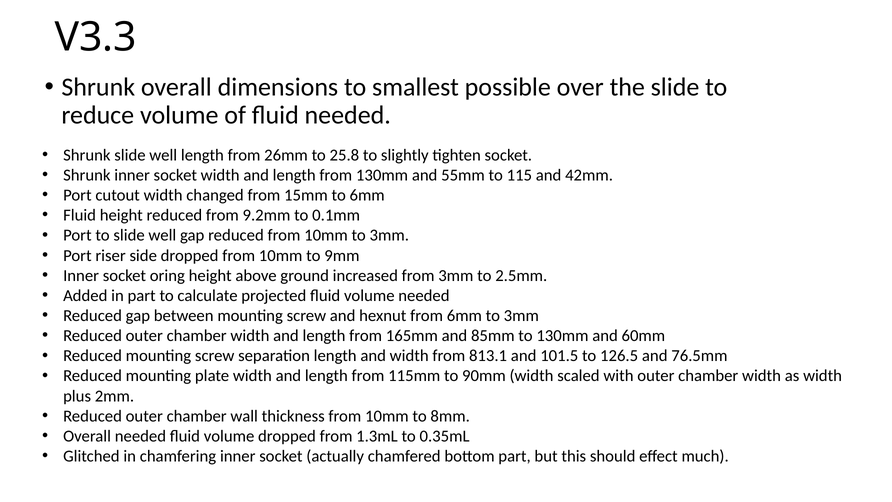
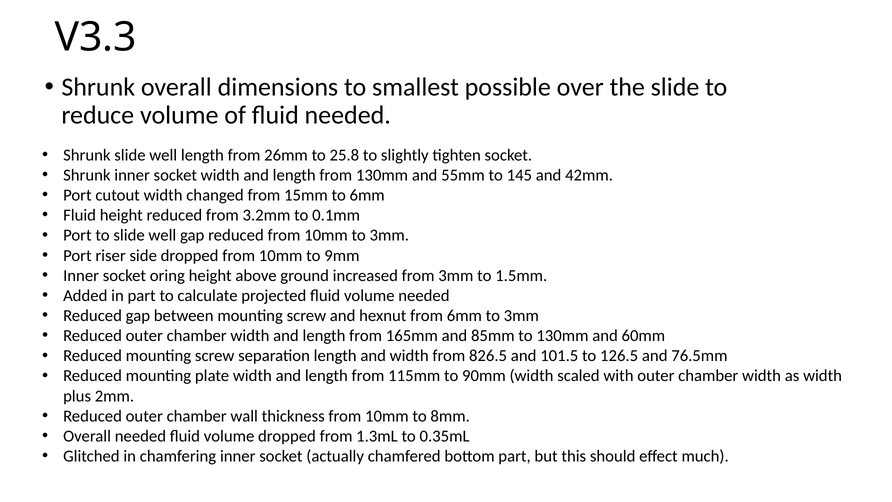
115: 115 -> 145
9.2mm: 9.2mm -> 3.2mm
2.5mm: 2.5mm -> 1.5mm
813.1: 813.1 -> 826.5
